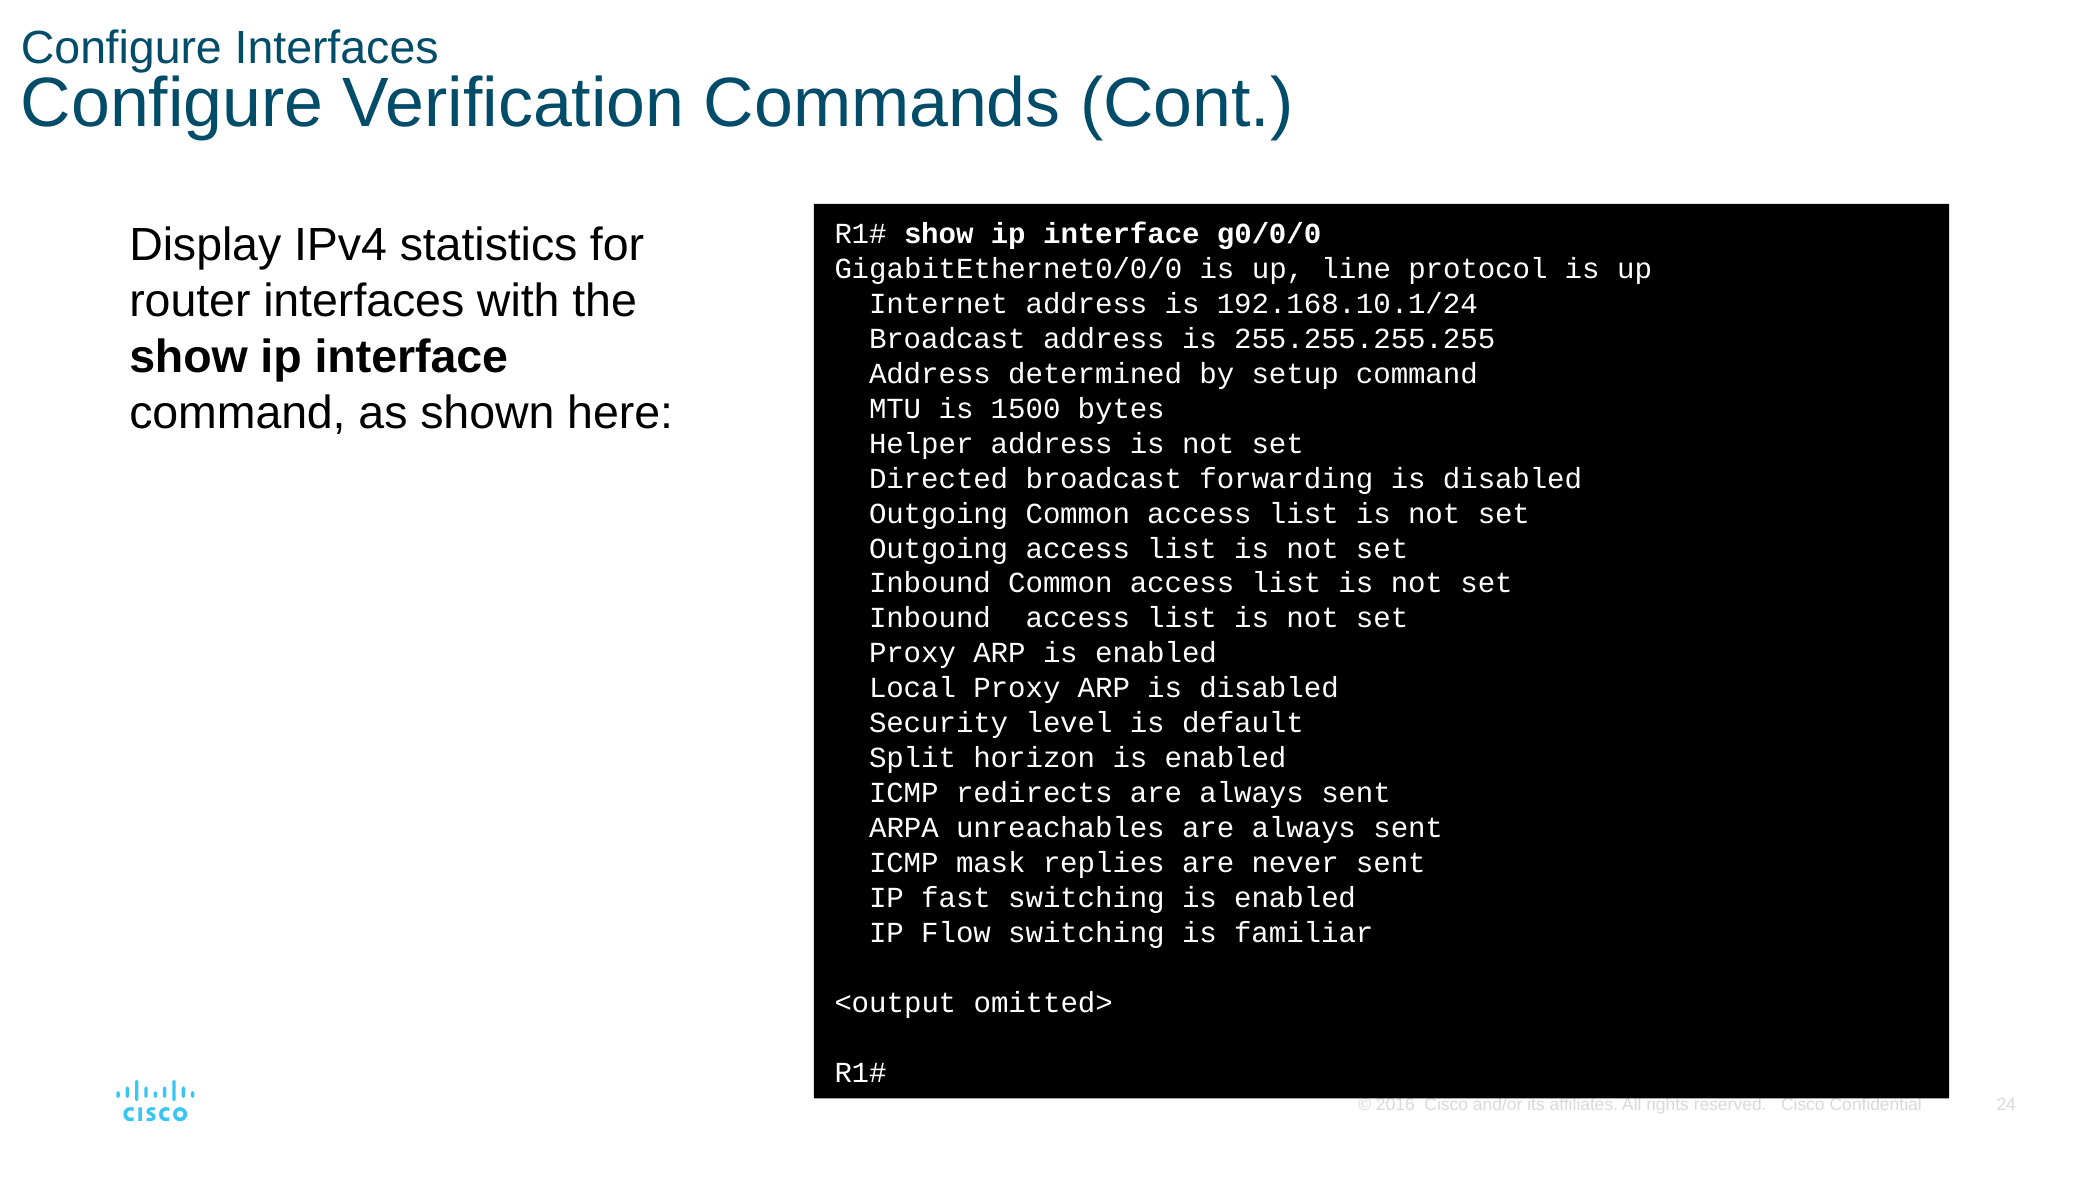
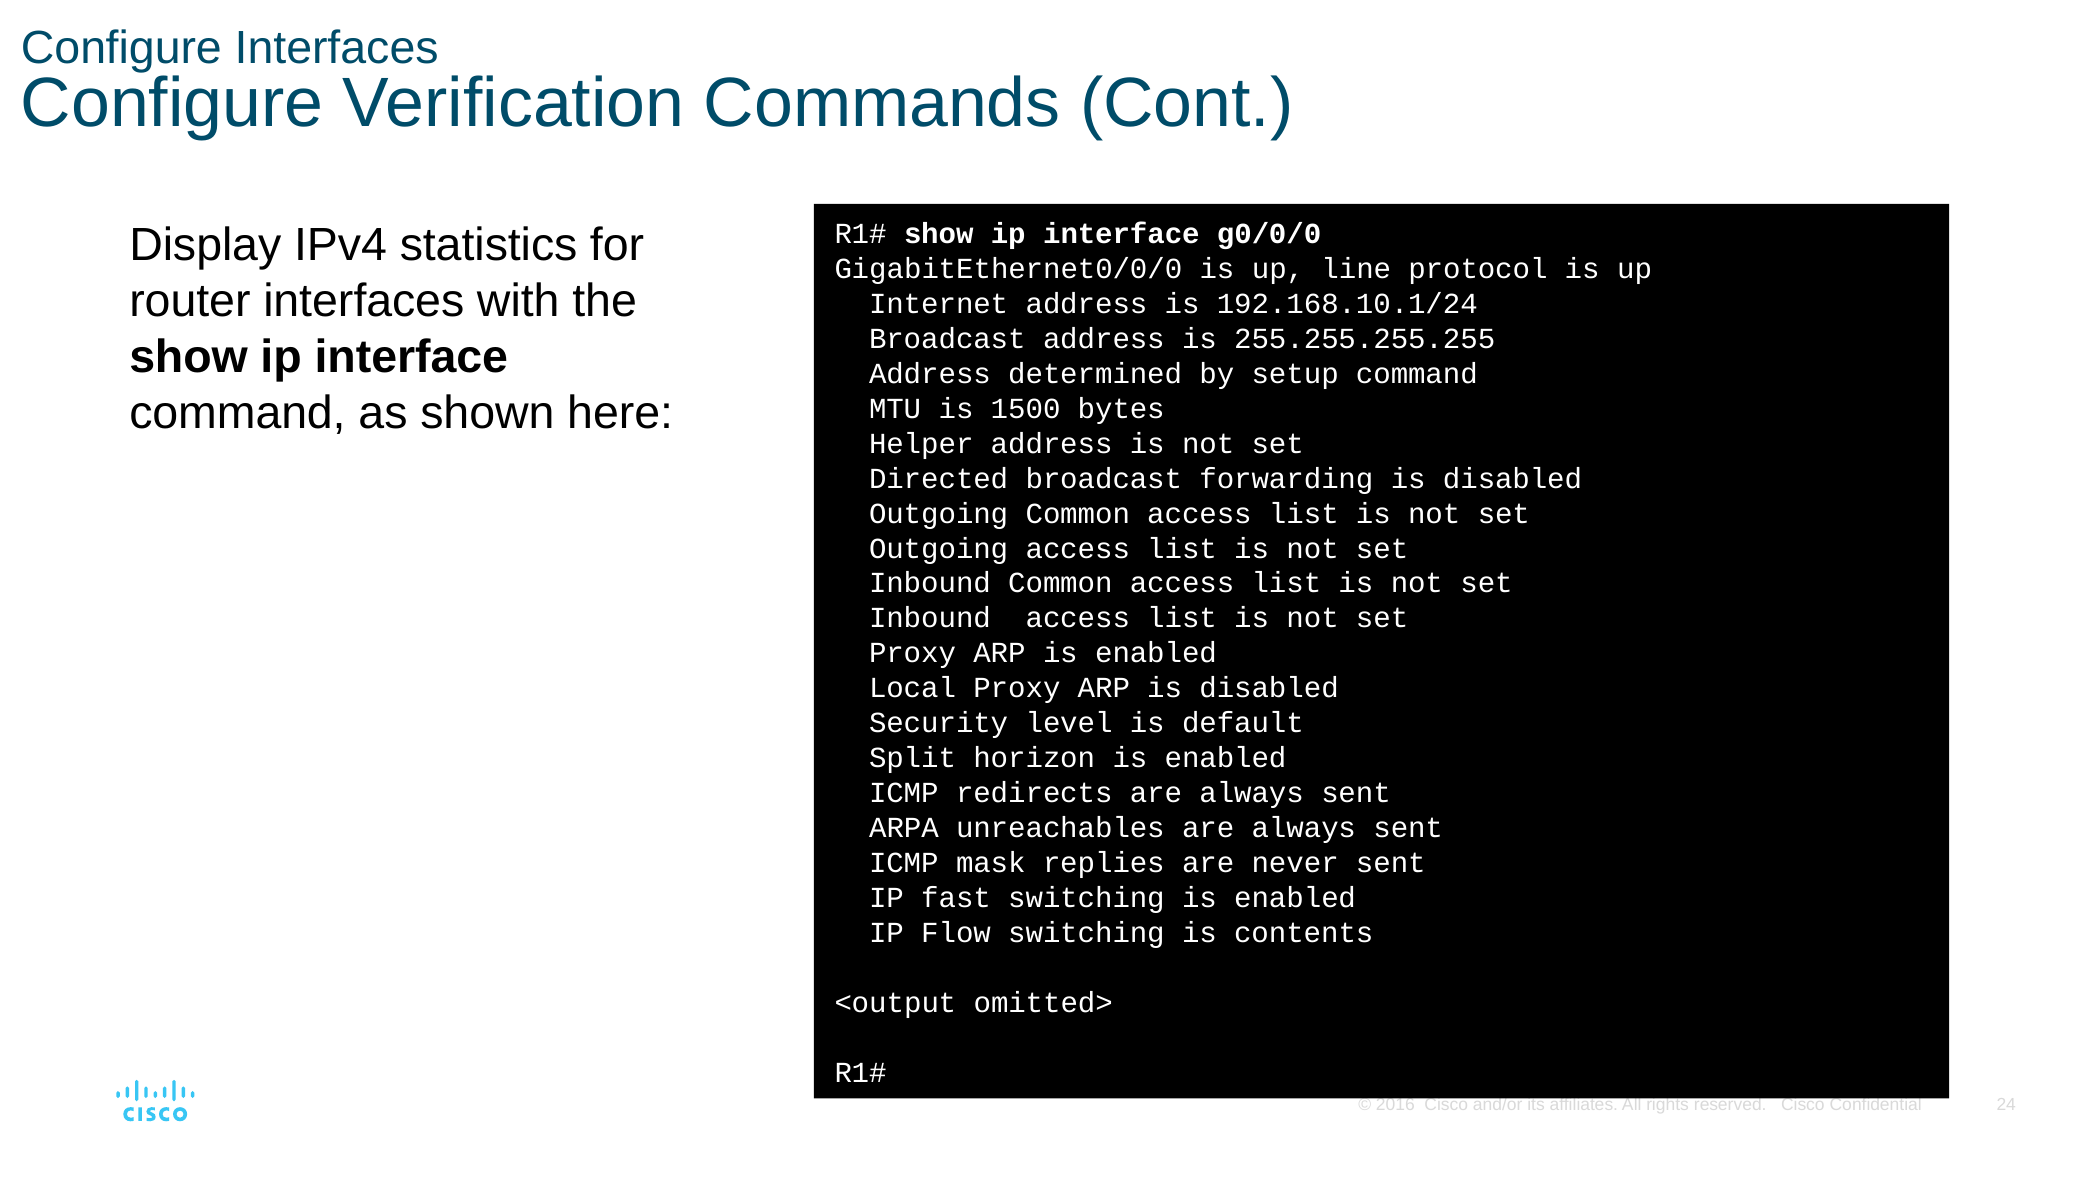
familiar: familiar -> contents
